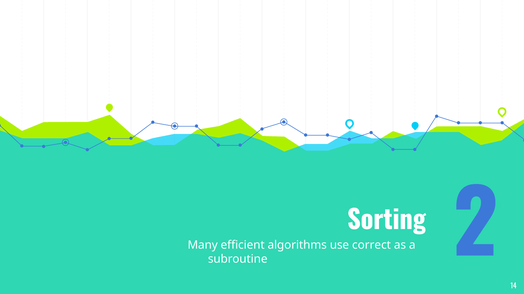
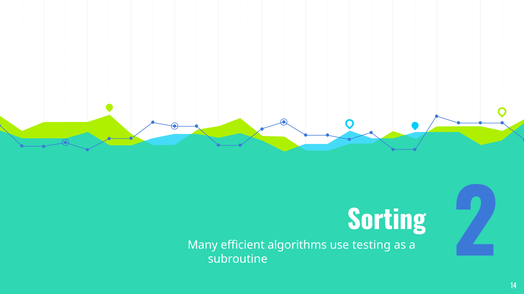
correct: correct -> testing
